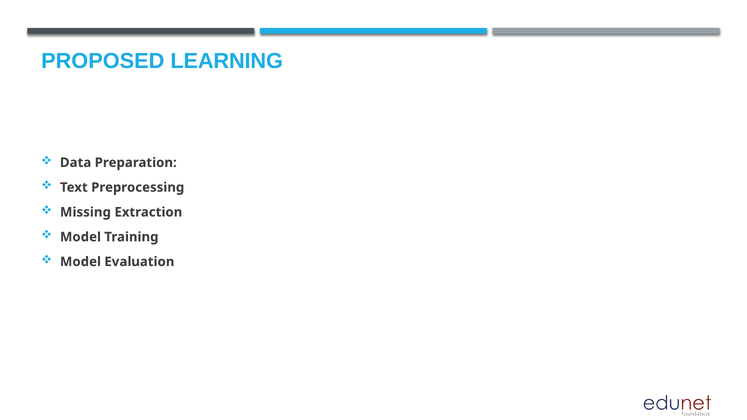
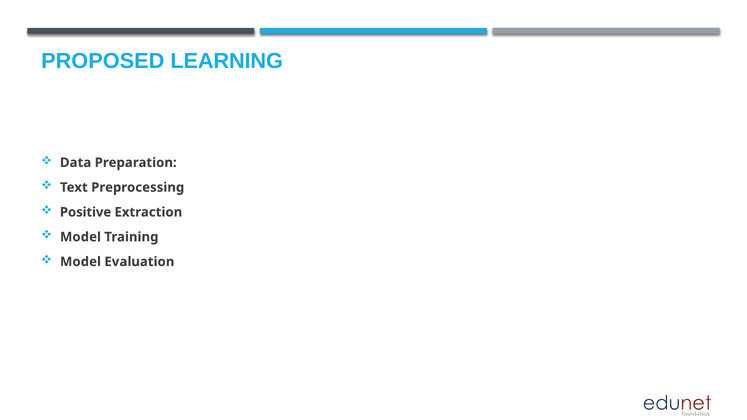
Missing: Missing -> Positive
